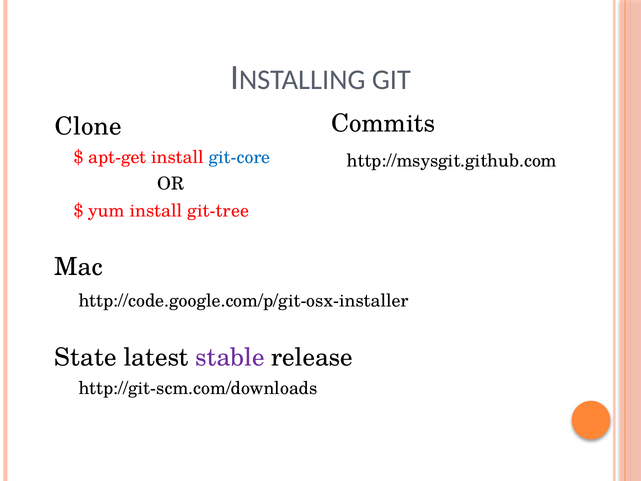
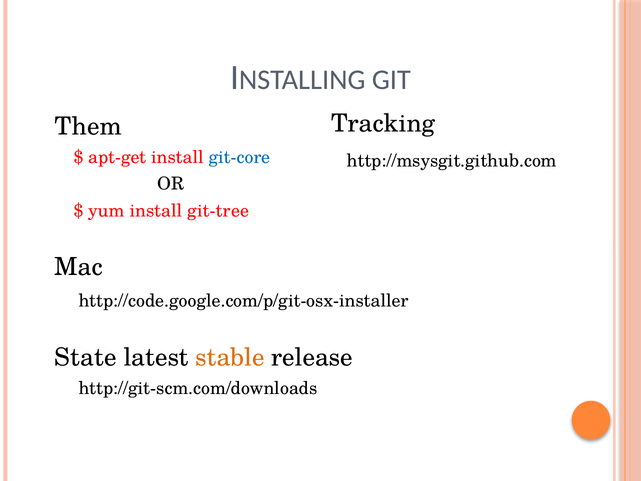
Commits: Commits -> Tracking
Clone: Clone -> Them
stable colour: purple -> orange
